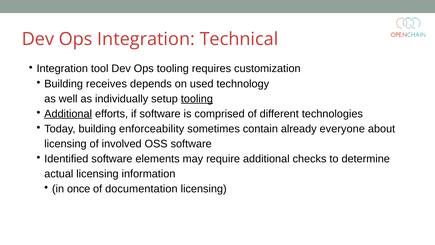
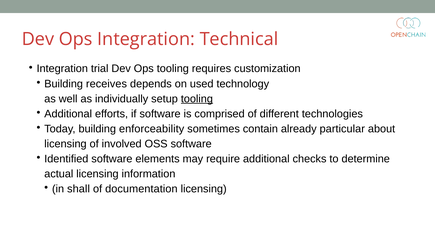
tool: tool -> trial
Additional at (68, 114) underline: present -> none
everyone: everyone -> particular
once: once -> shall
